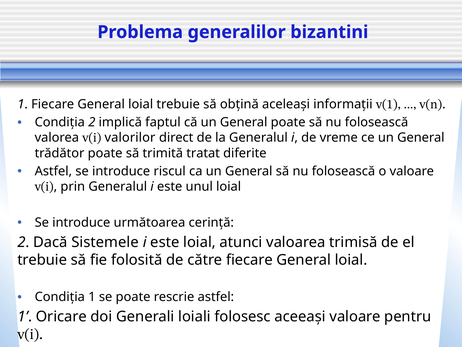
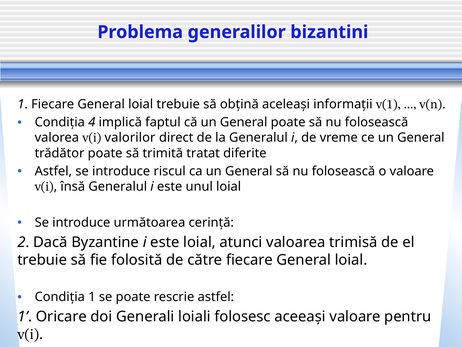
Condiția 2: 2 -> 4
prin: prin -> însă
Sistemele: Sistemele -> Byzantine
